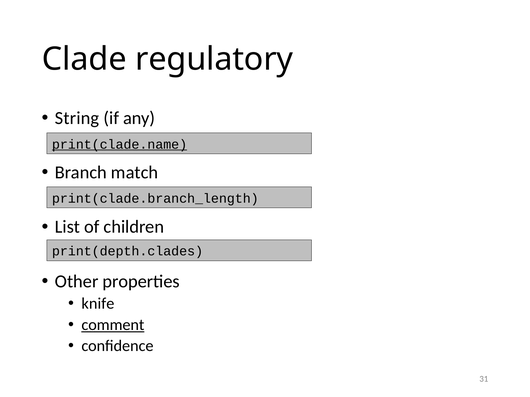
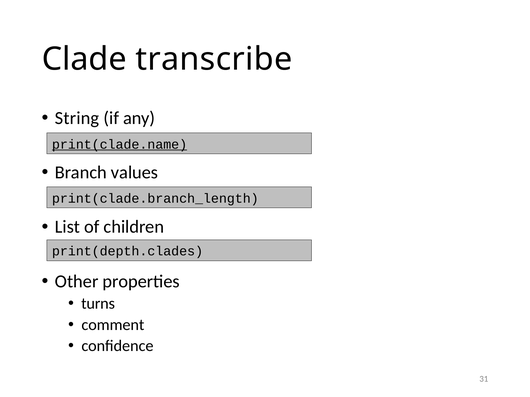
regulatory: regulatory -> transcribe
match: match -> values
knife: knife -> turns
comment underline: present -> none
